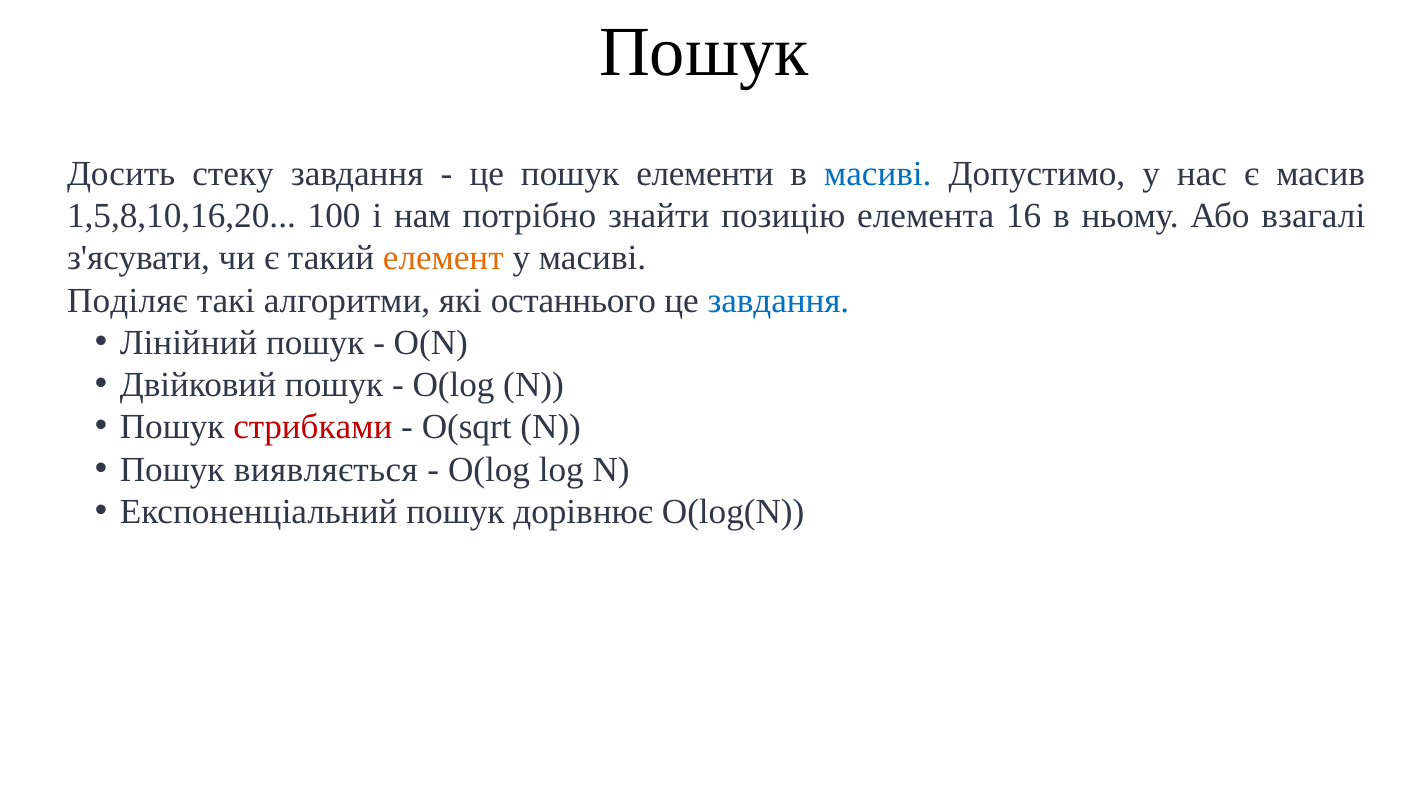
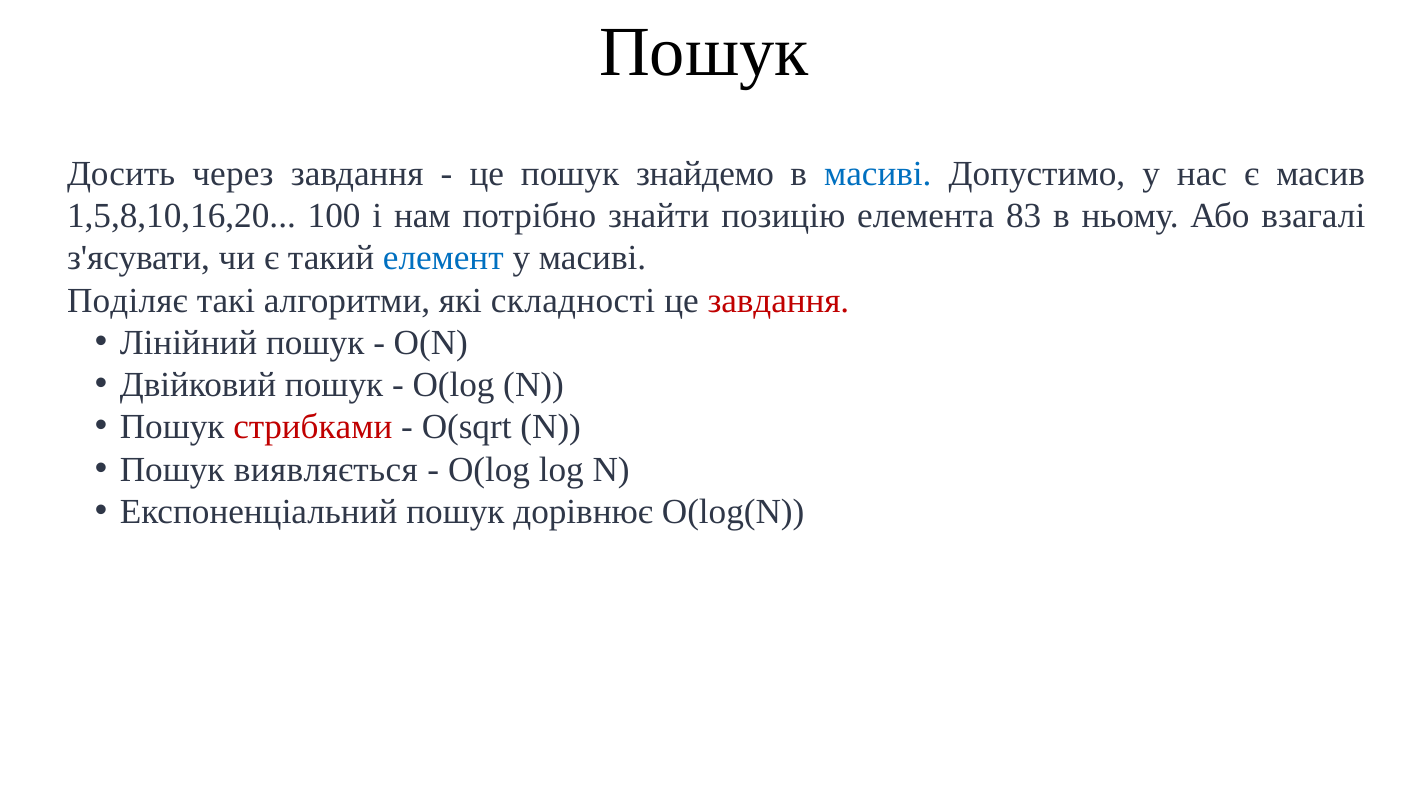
стеку: стеку -> через
елементи: елементи -> знайдемо
16: 16 -> 83
елемент colour: orange -> blue
останнього: останнього -> складності
завдання at (778, 300) colour: blue -> red
